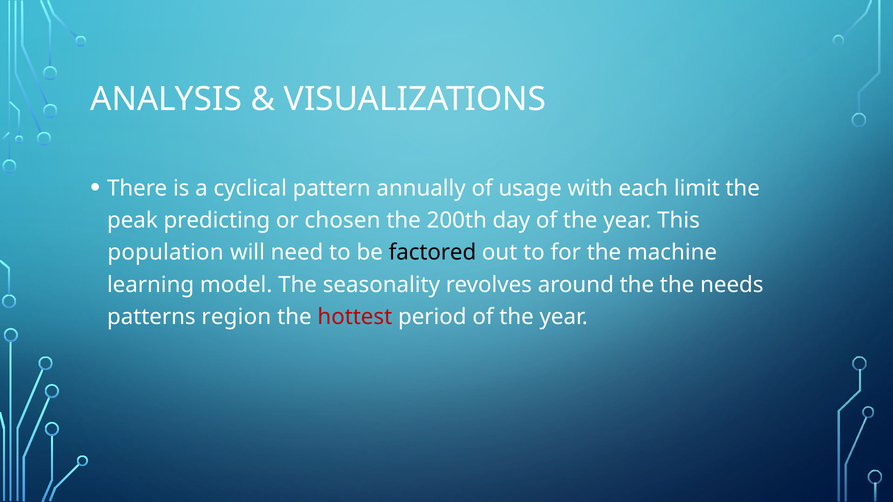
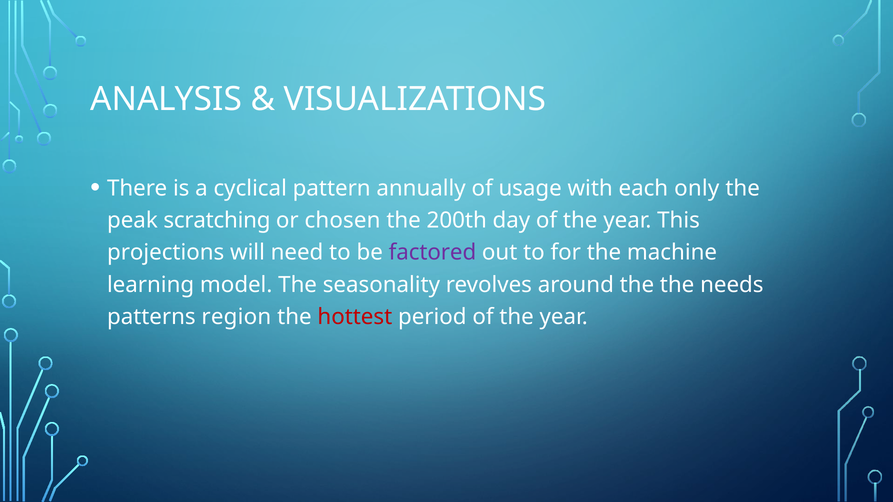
limit: limit -> only
predicting: predicting -> scratching
population: population -> projections
factored colour: black -> purple
